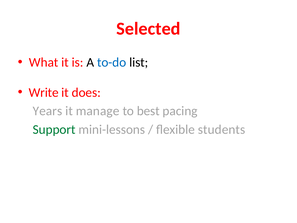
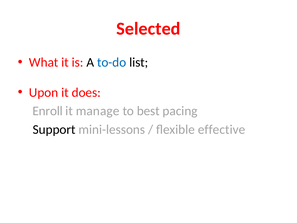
Write: Write -> Upon
Years: Years -> Enroll
Support colour: green -> black
students: students -> effective
